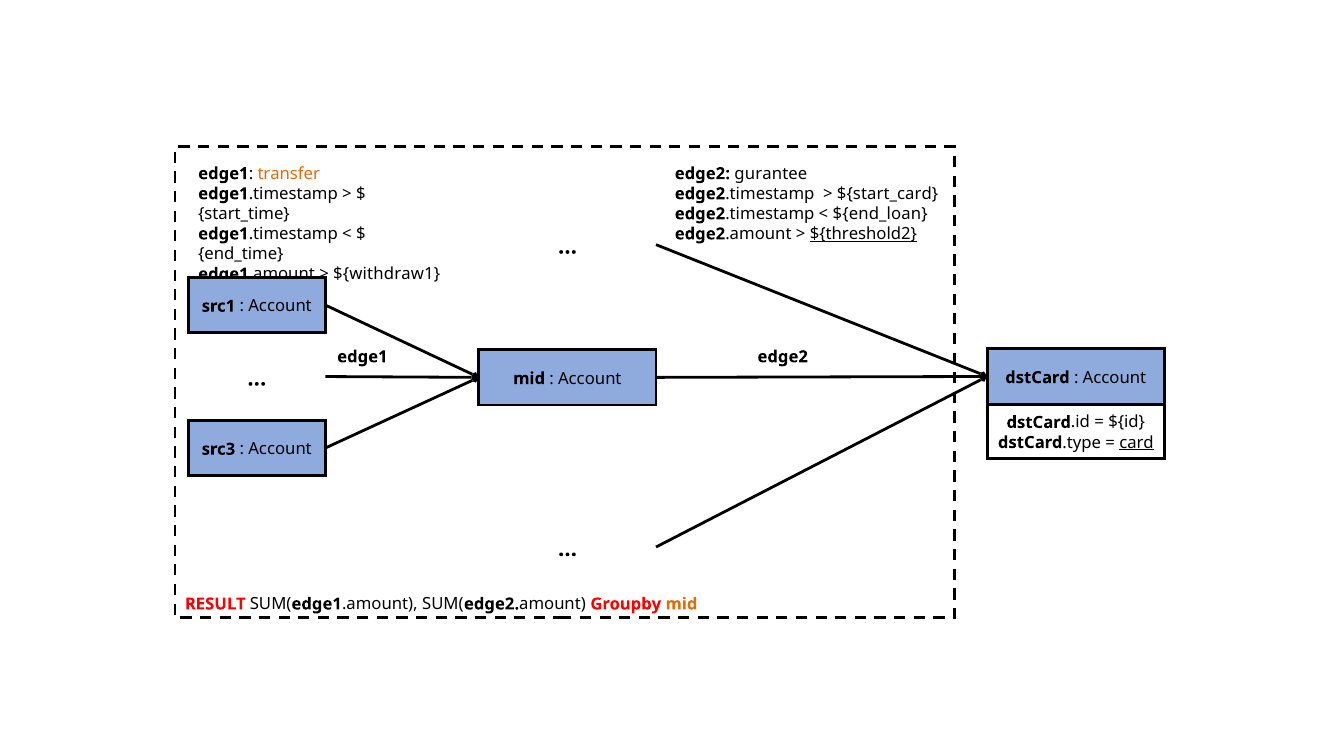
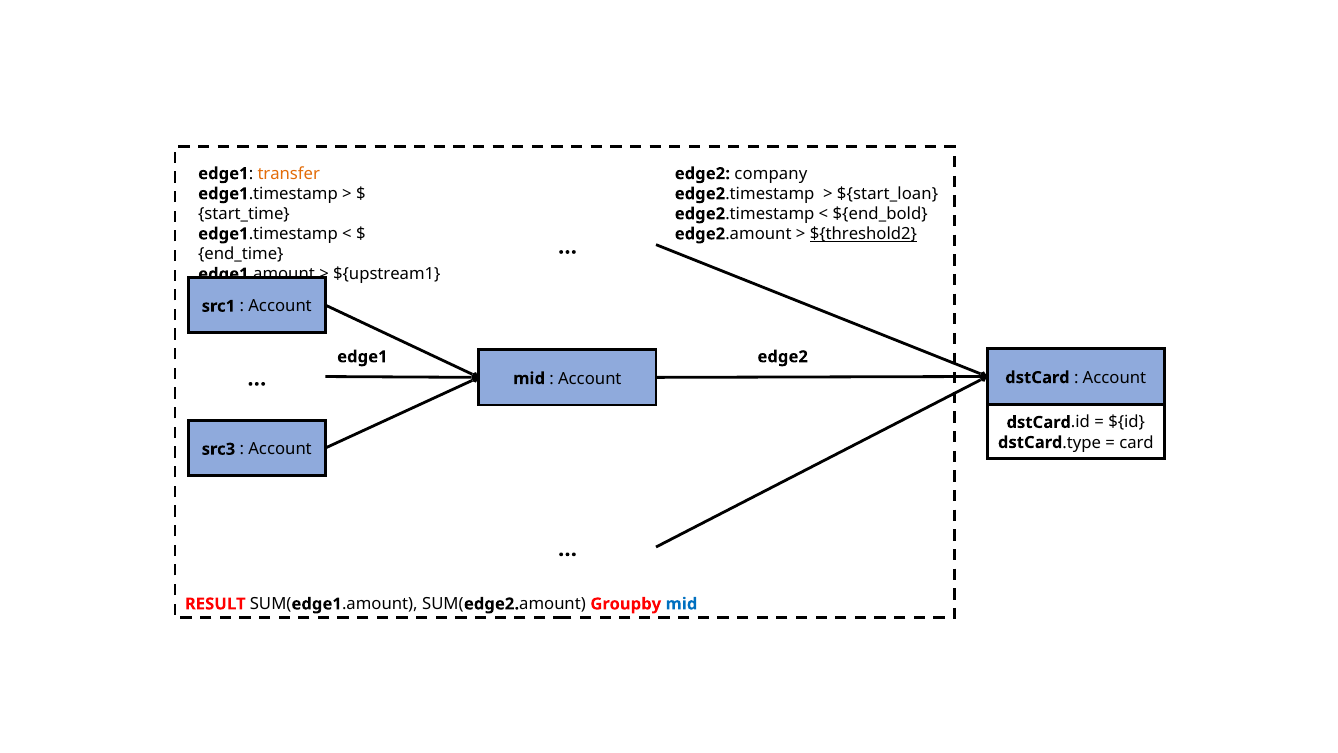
gurantee: gurantee -> company
${start_card: ${start_card -> ${start_loan
${end_loan: ${end_loan -> ${end_bold
${withdraw1: ${withdraw1 -> ${upstream1
card underline: present -> none
mid at (681, 604) colour: orange -> blue
